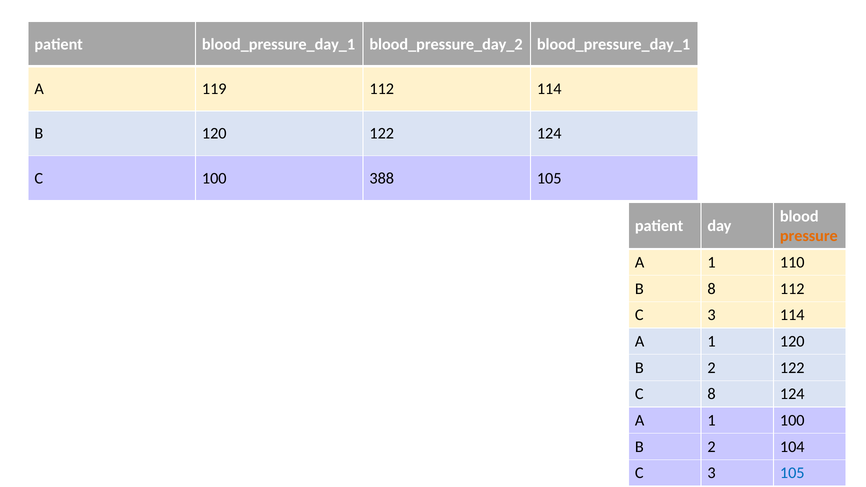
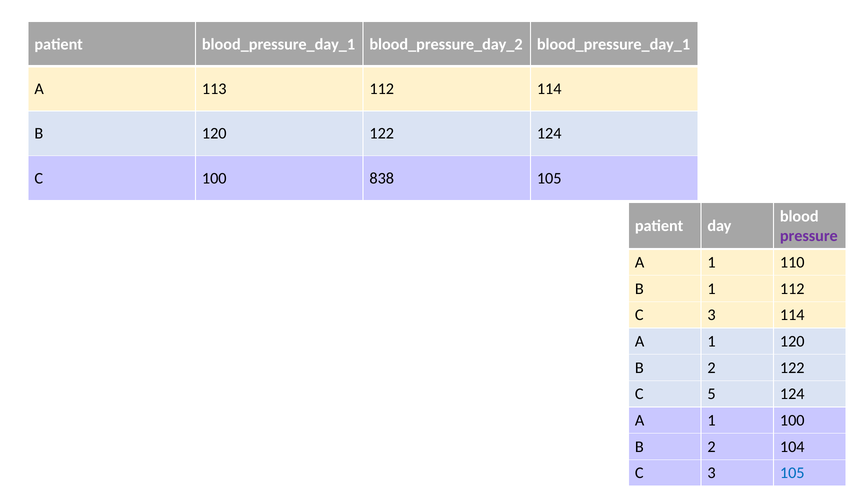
119: 119 -> 113
388: 388 -> 838
pressure colour: orange -> purple
B 8: 8 -> 1
C 8: 8 -> 5
